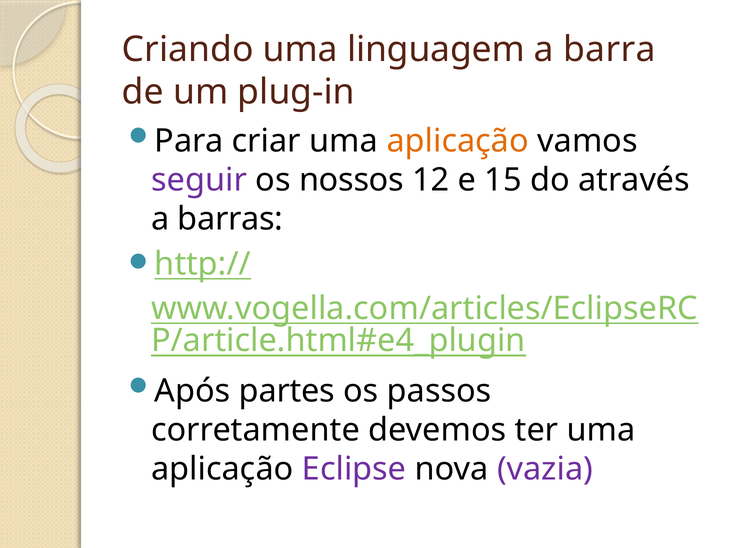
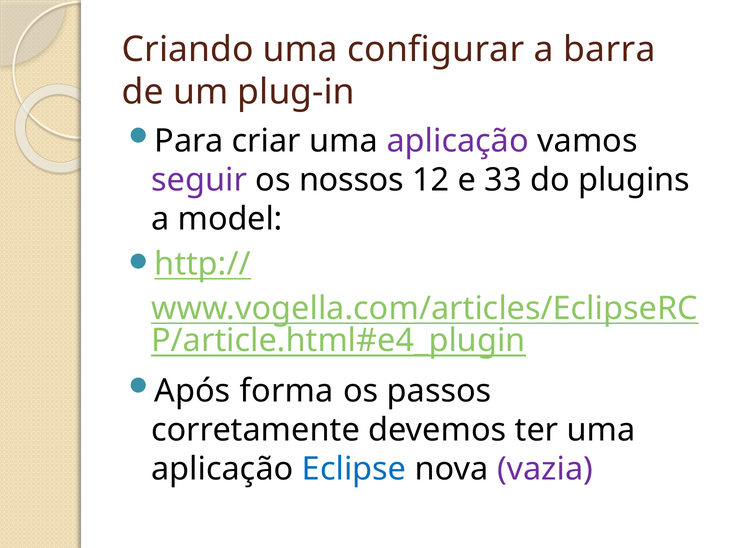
linguagem: linguagem -> configurar
aplicação at (458, 141) colour: orange -> purple
15: 15 -> 33
através: através -> plugins
barras: barras -> model
partes: partes -> forma
Eclipse colour: purple -> blue
